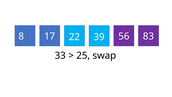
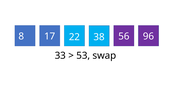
39: 39 -> 38
83: 83 -> 96
25: 25 -> 53
